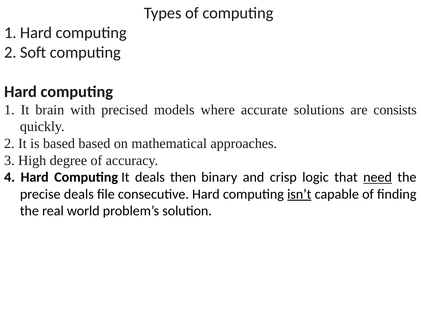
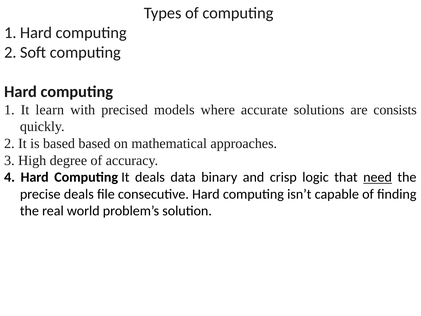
brain: brain -> learn
then: then -> data
isn’t underline: present -> none
